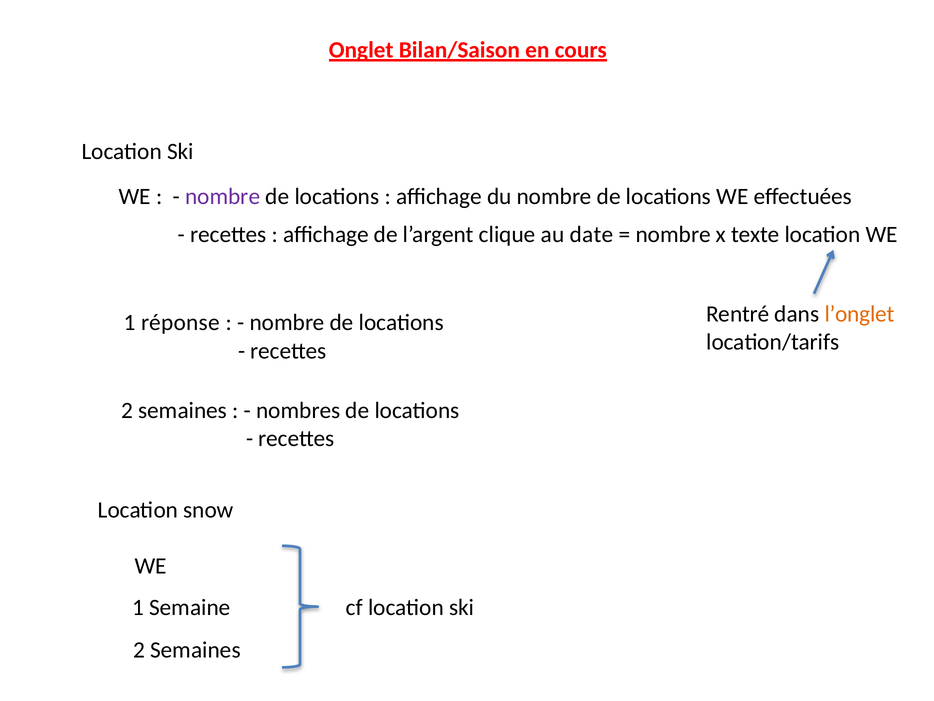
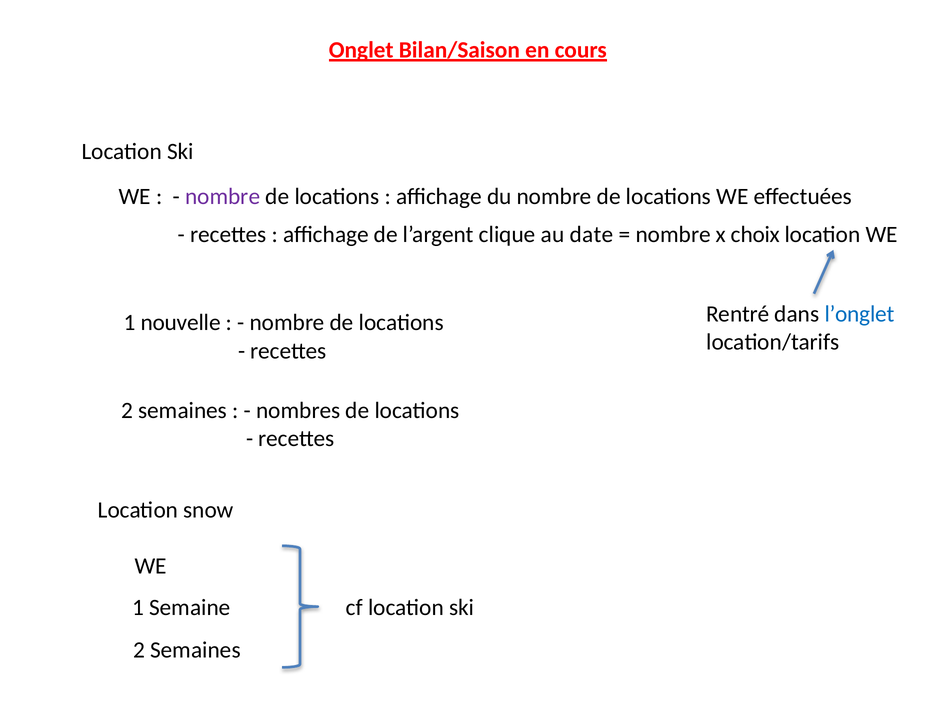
texte: texte -> choix
l’onglet colour: orange -> blue
réponse: réponse -> nouvelle
